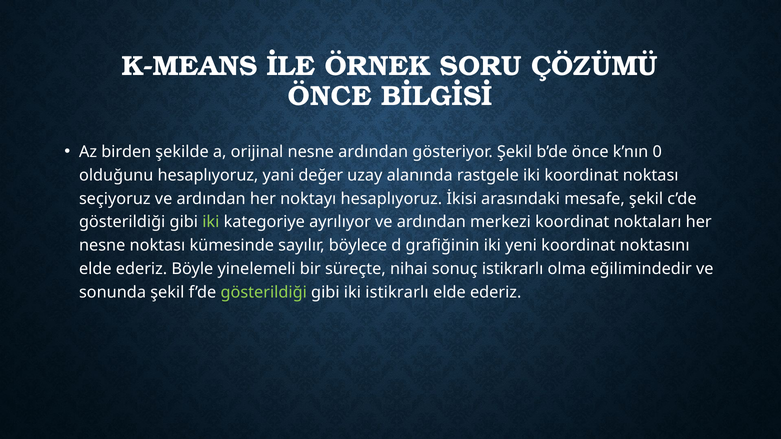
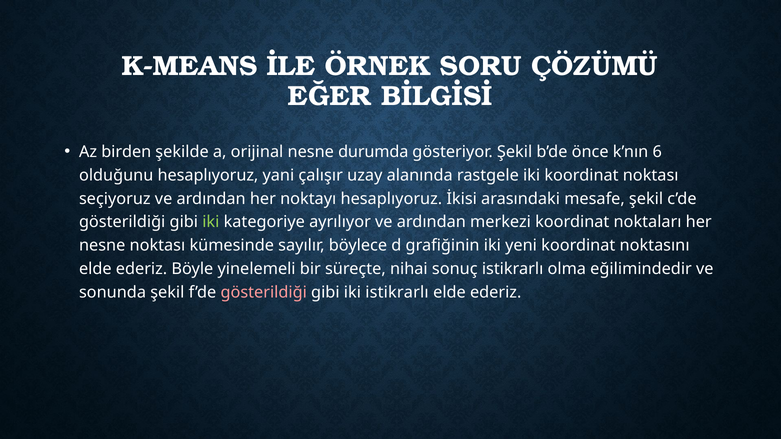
ÖNCE at (330, 96): ÖNCE -> EĞER
nesne ardından: ardından -> durumda
0: 0 -> 6
değer: değer -> çalışır
gösterildiği at (264, 293) colour: light green -> pink
